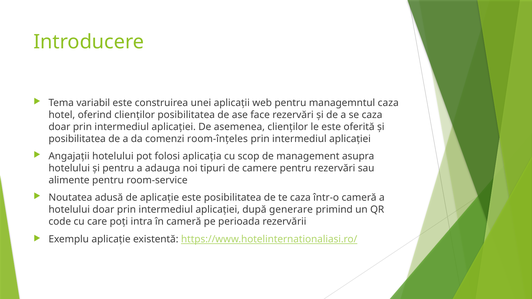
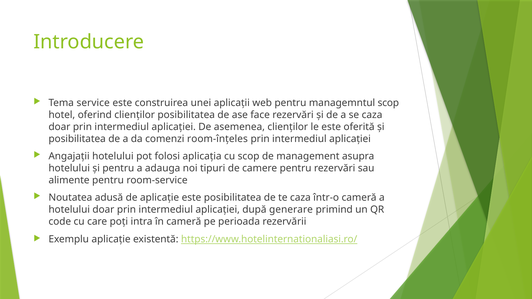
variabil: variabil -> service
managemntul caza: caza -> scop
